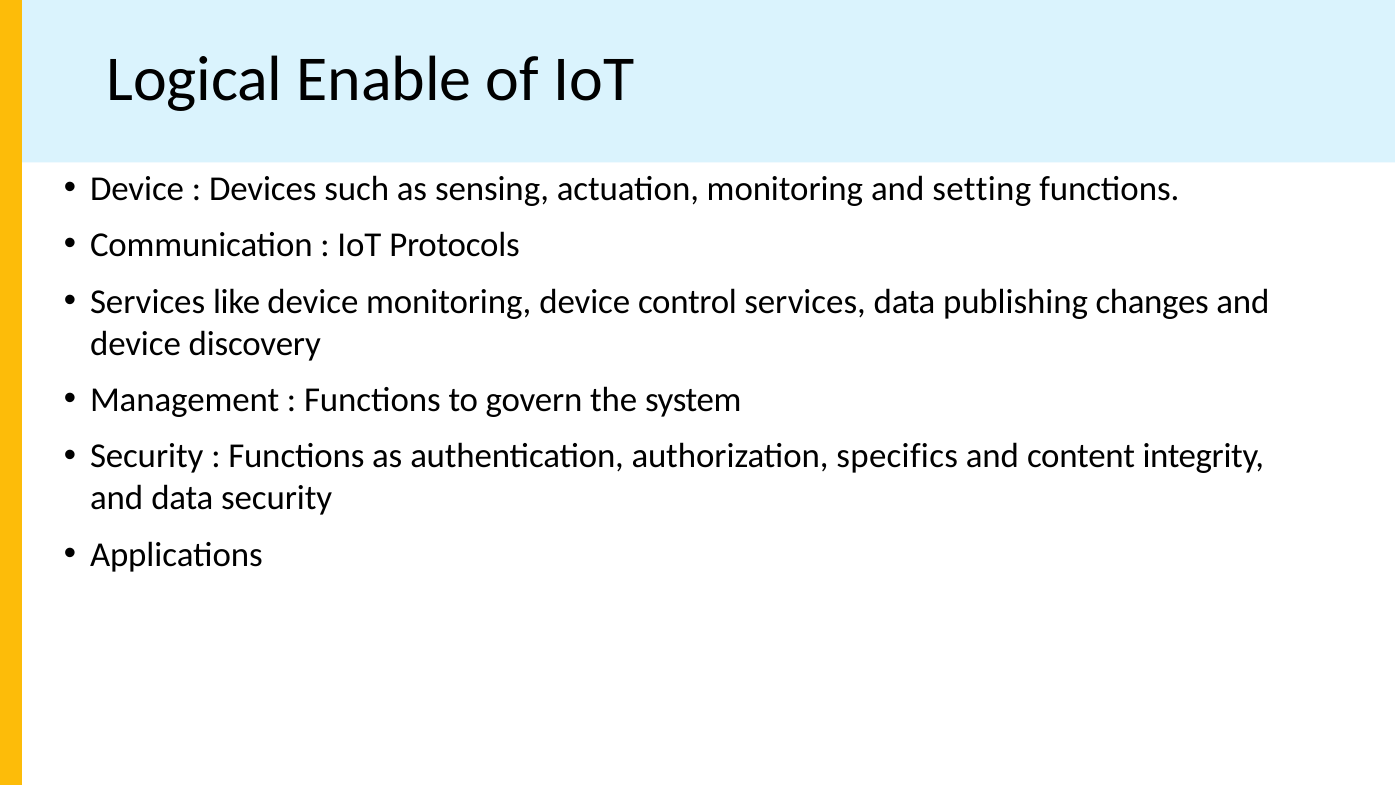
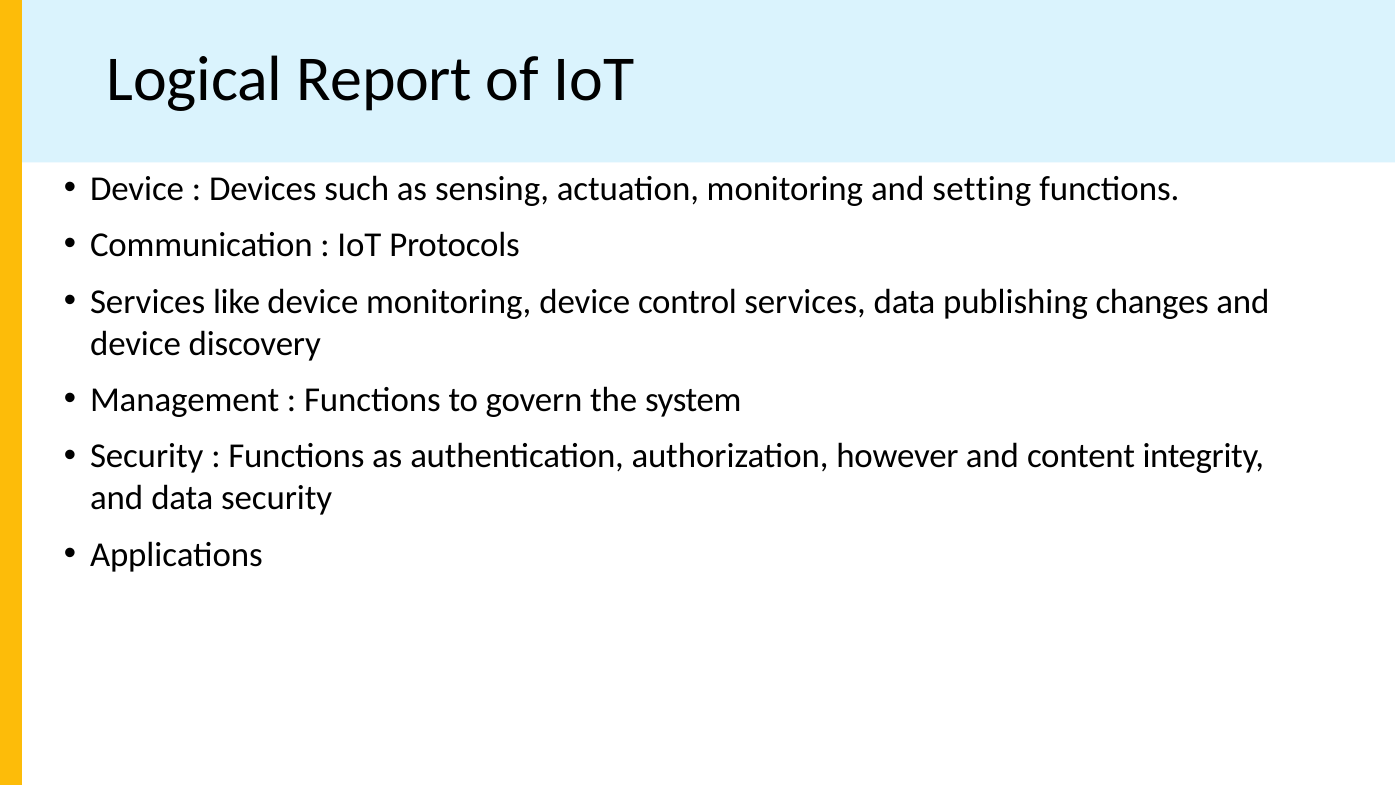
Enable: Enable -> Report
specifics: specifics -> however
